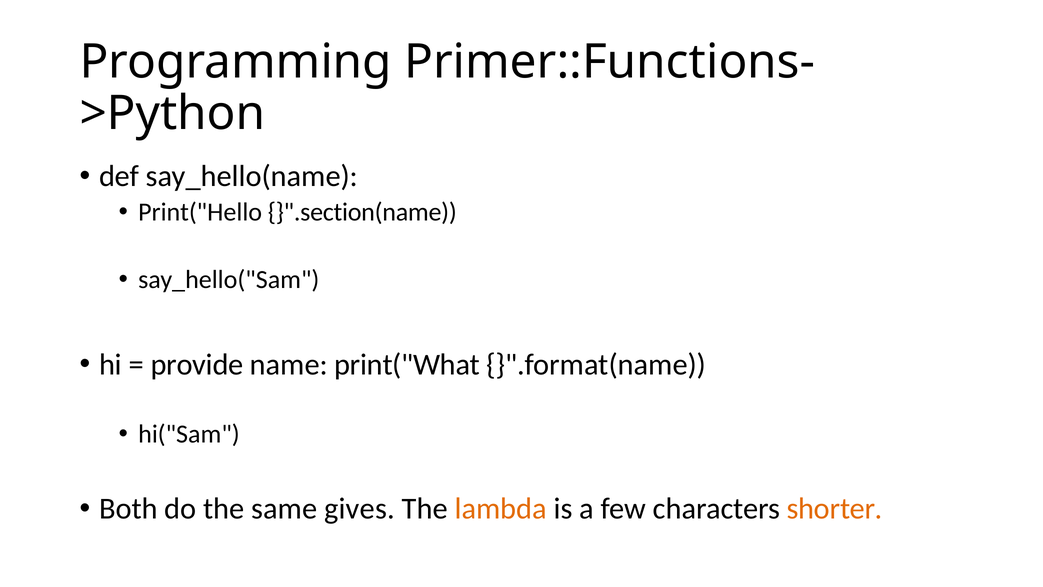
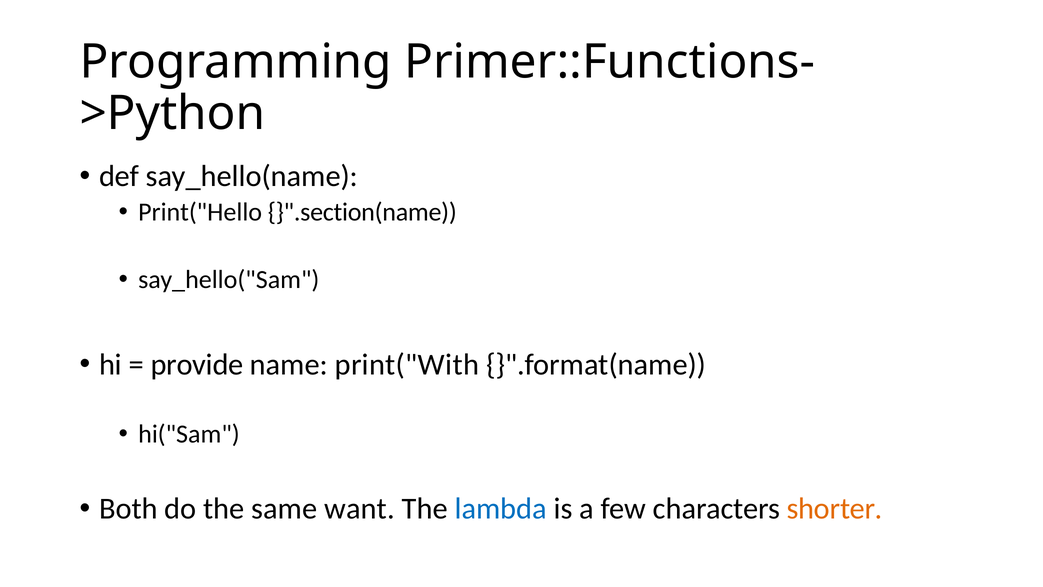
print("What: print("What -> print("With
gives: gives -> want
lambda colour: orange -> blue
